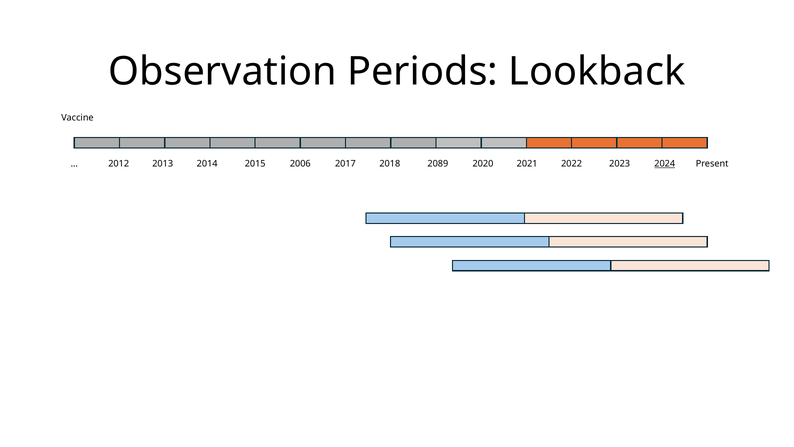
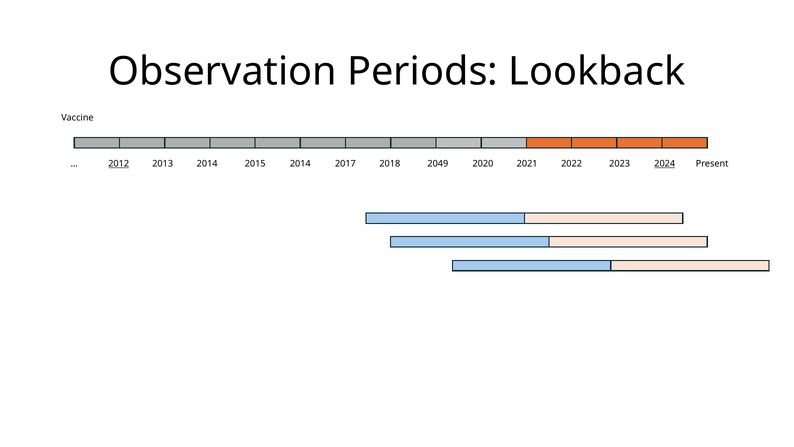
2012 underline: none -> present
2006 at (300, 164): 2006 -> 2014
2089: 2089 -> 2049
